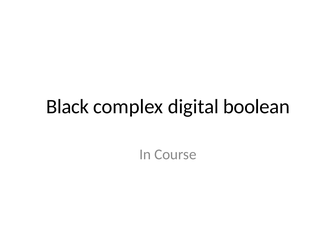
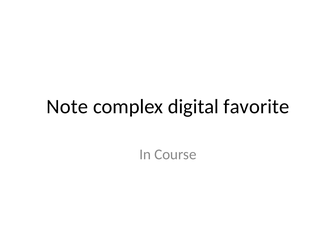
Black: Black -> Note
boolean: boolean -> favorite
